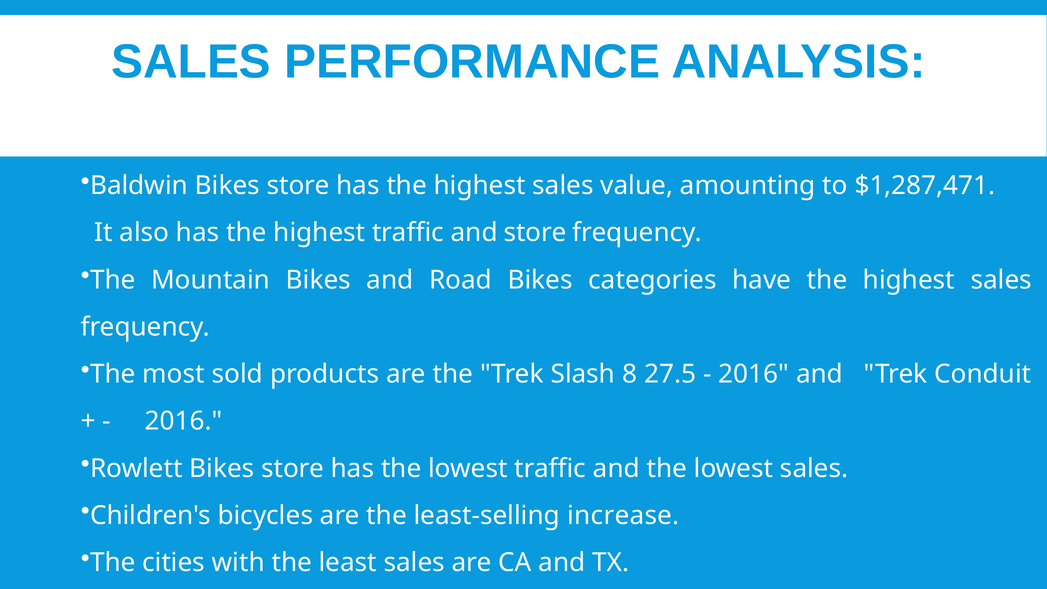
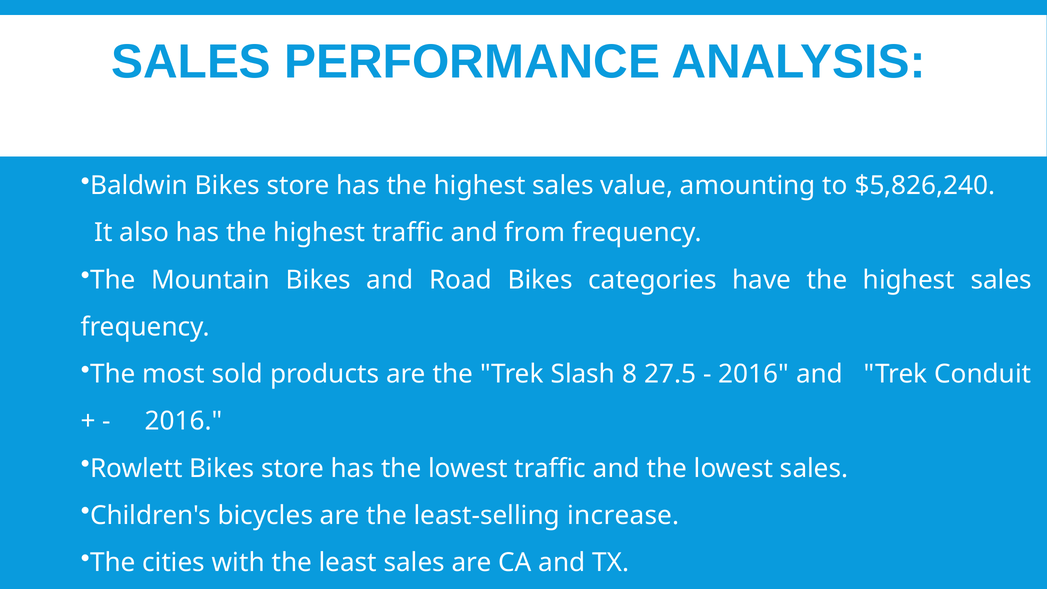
$1,287,471: $1,287,471 -> $5,826,240
and store: store -> from
